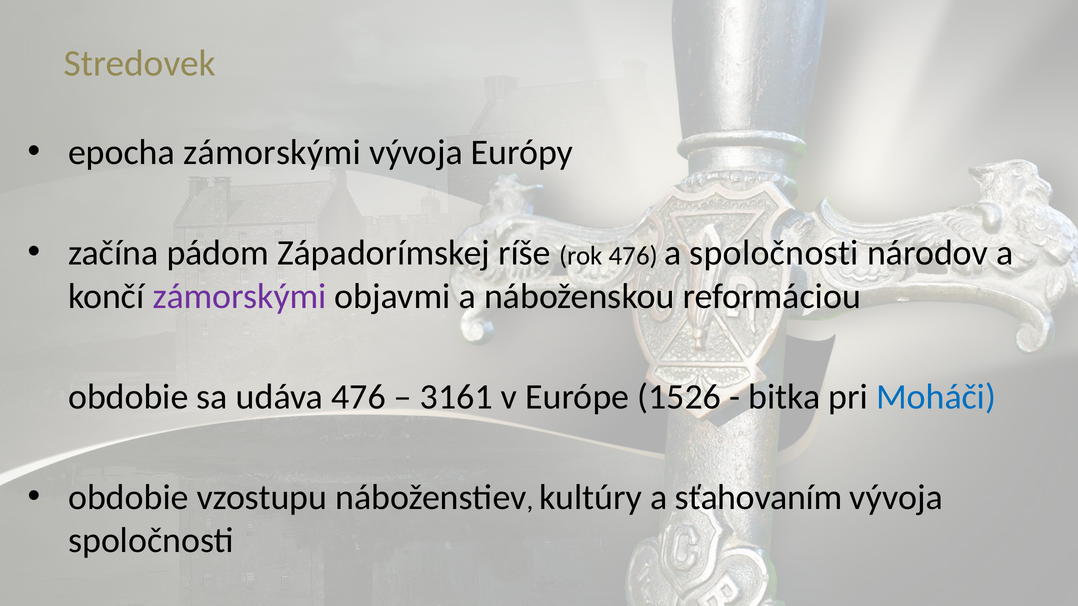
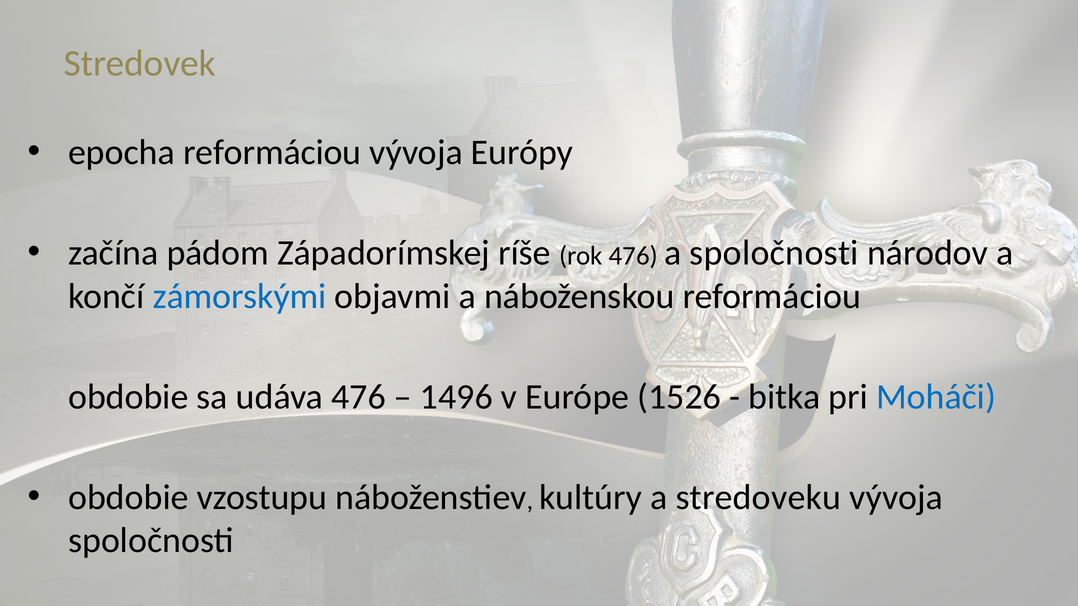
epocha zámorskými: zámorskými -> reformáciou
zámorskými at (240, 296) colour: purple -> blue
3161: 3161 -> 1496
sťahovaním: sťahovaním -> stredoveku
